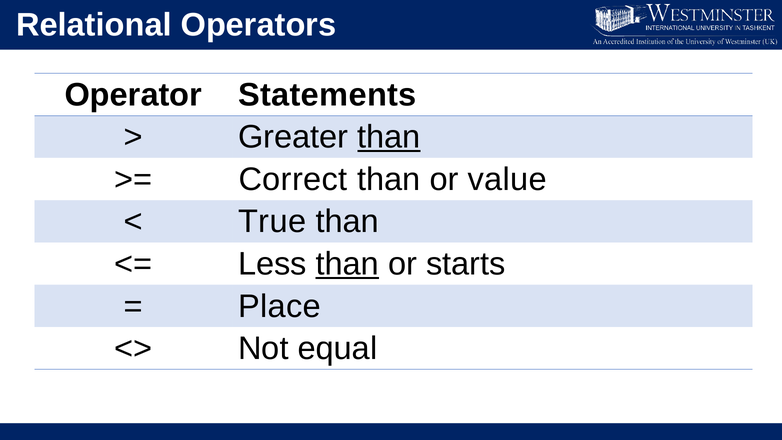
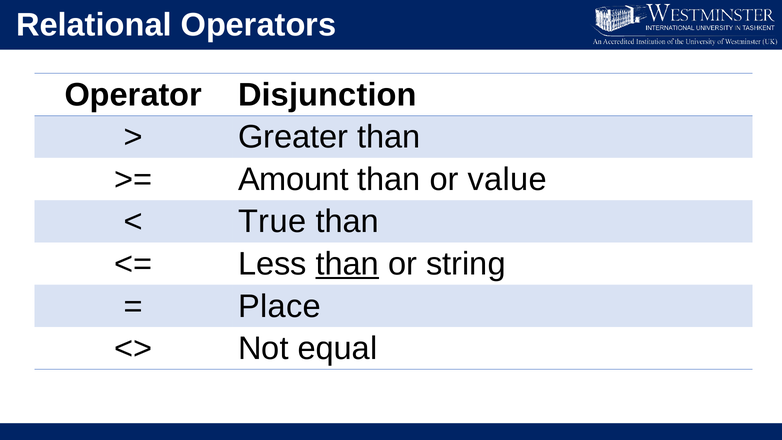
Statements: Statements -> Disjunction
than at (389, 137) underline: present -> none
Correct: Correct -> Amount
starts: starts -> string
